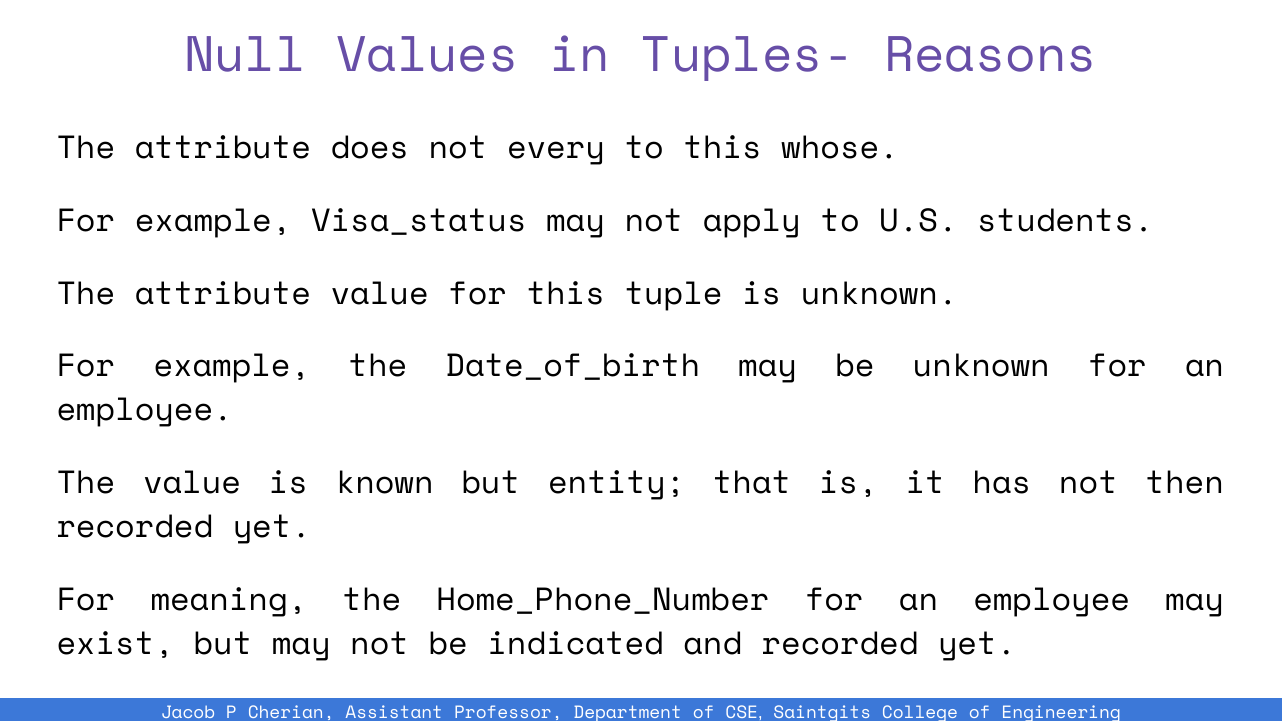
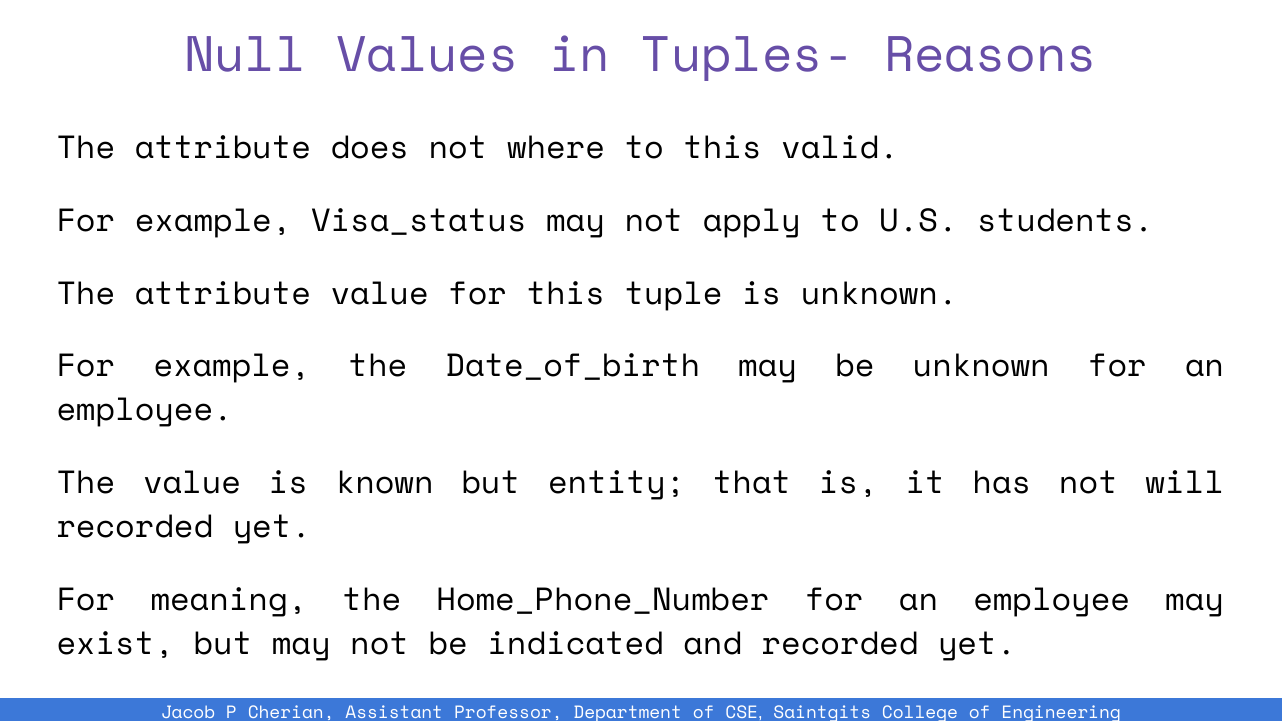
every: every -> where
whose: whose -> valid
then: then -> will
